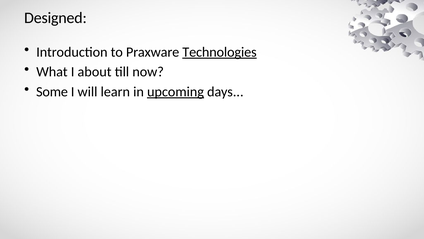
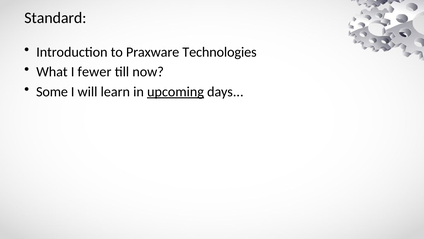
Designed: Designed -> Standard
Technologies underline: present -> none
about: about -> fewer
